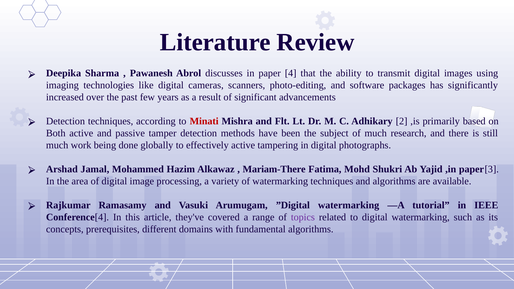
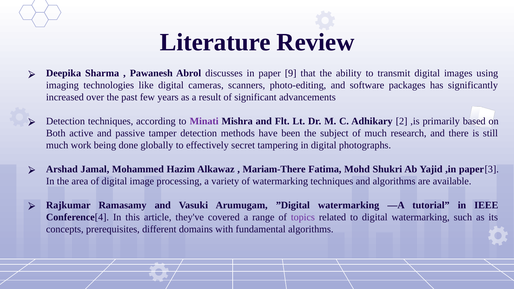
4: 4 -> 9
Minati colour: red -> purple
effectively active: active -> secret
